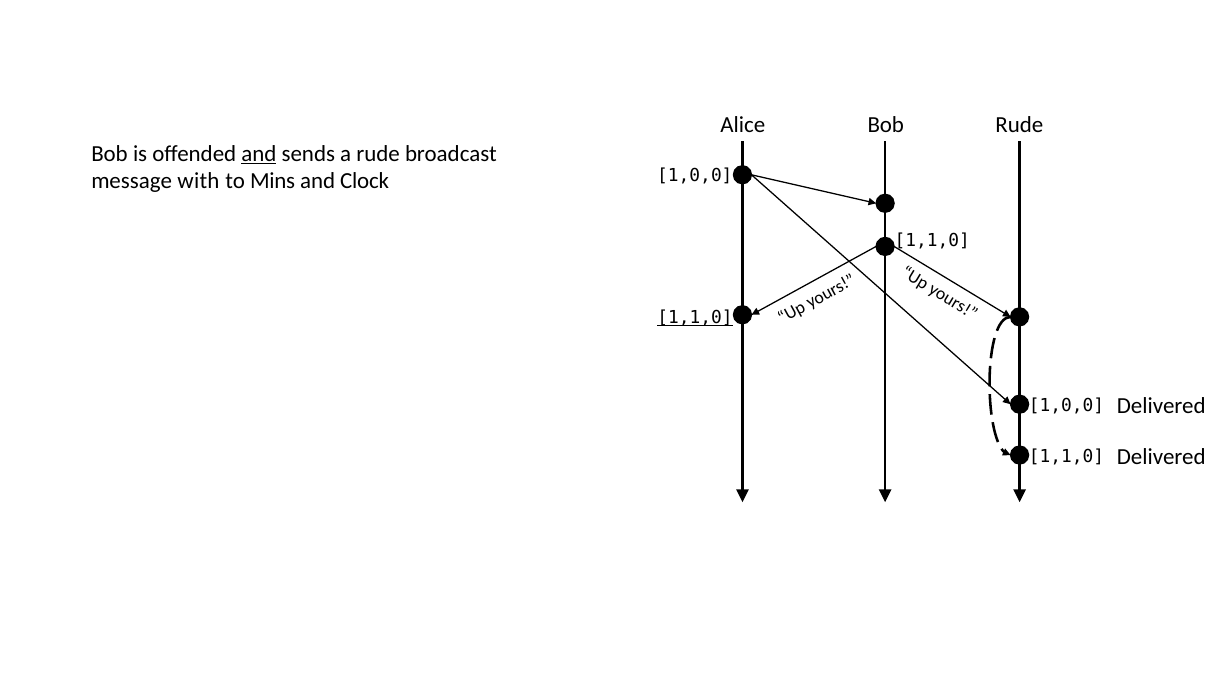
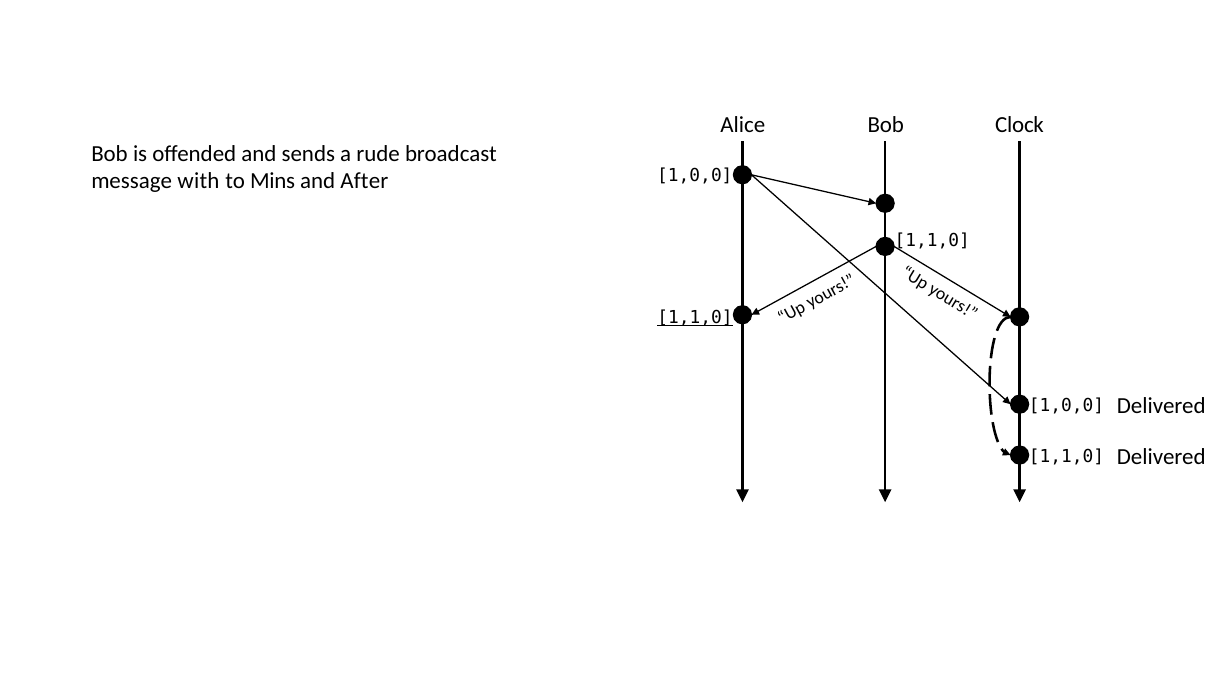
Bob Rude: Rude -> Clock
and at (259, 154) underline: present -> none
Clock: Clock -> After
